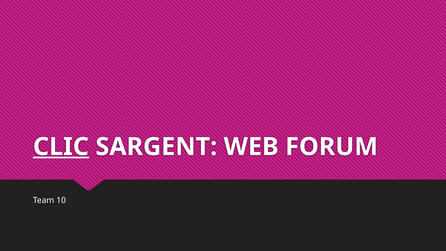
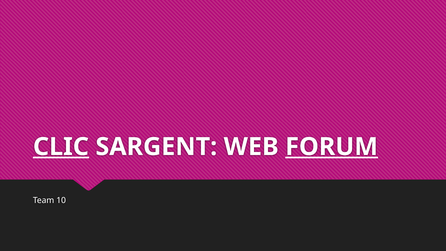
FORUM underline: none -> present
